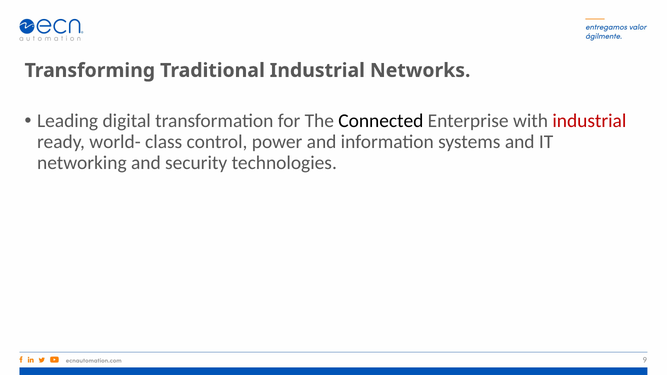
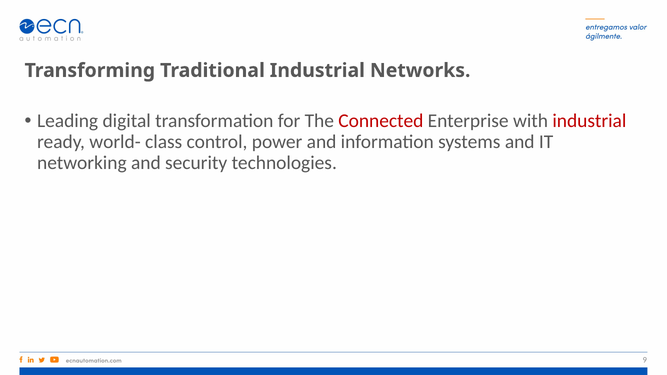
Connected colour: black -> red
